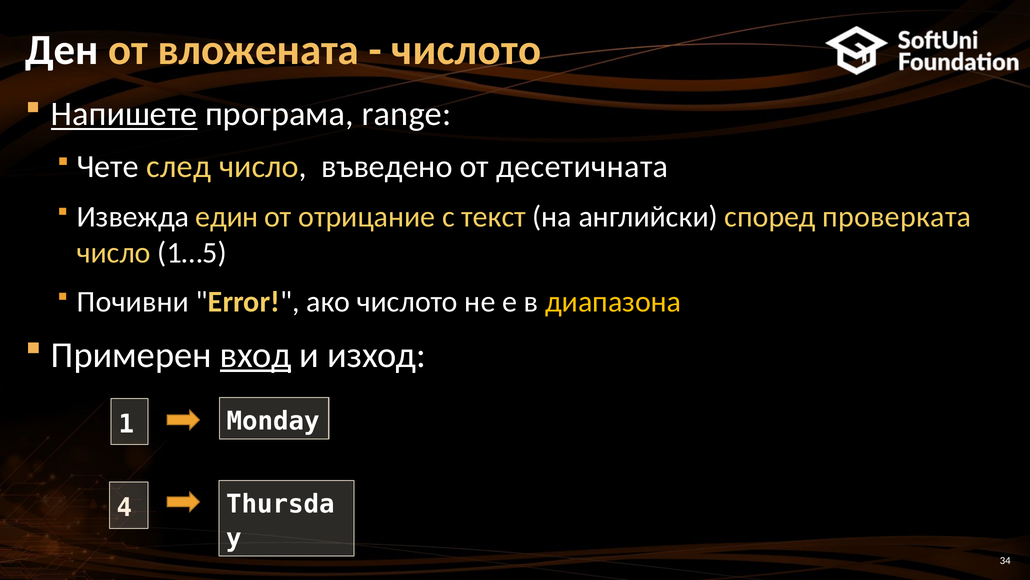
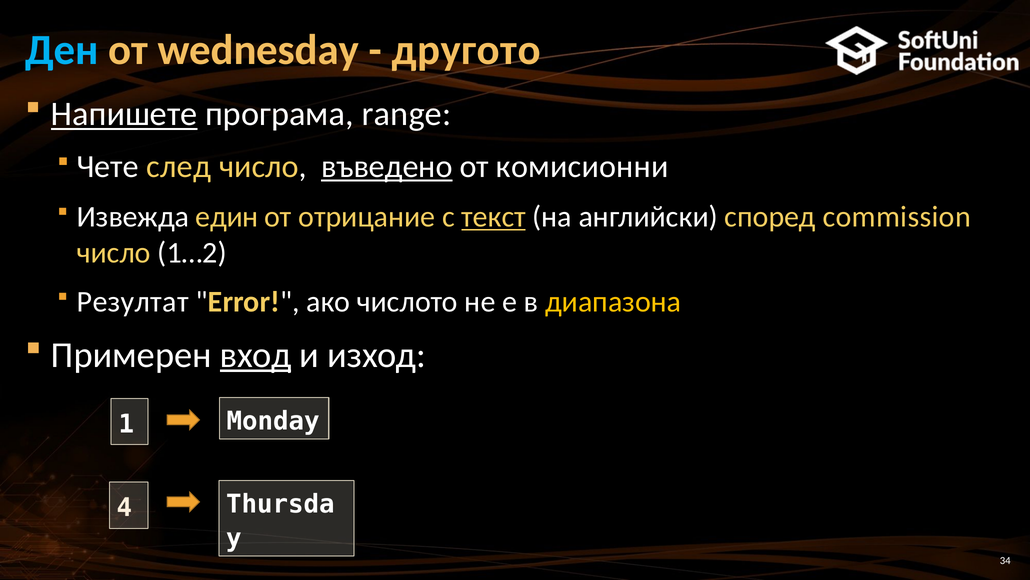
Ден colour: white -> light blue
вложената: вложената -> wednesday
числото at (466, 50): числото -> другото
въведено underline: none -> present
десетичната: десетичната -> комисионни
текст underline: none -> present
проверката: проверката -> commission
1…5: 1…5 -> 1…2
Почивни: Почивни -> Резултат
